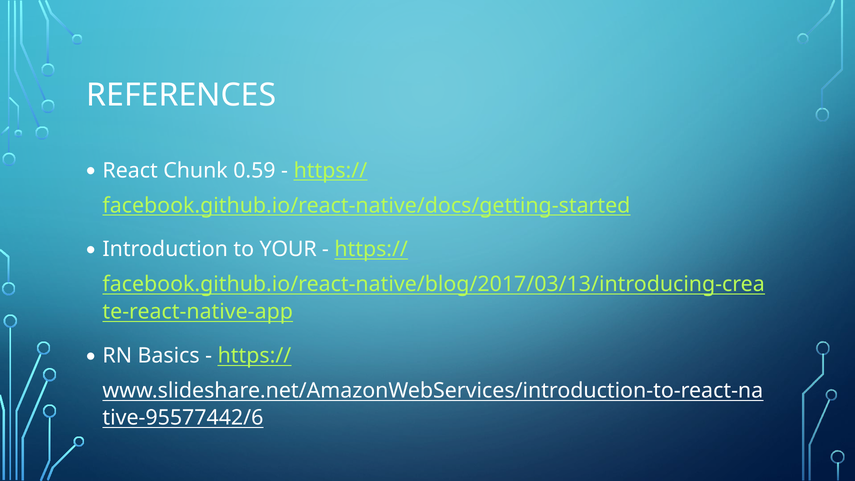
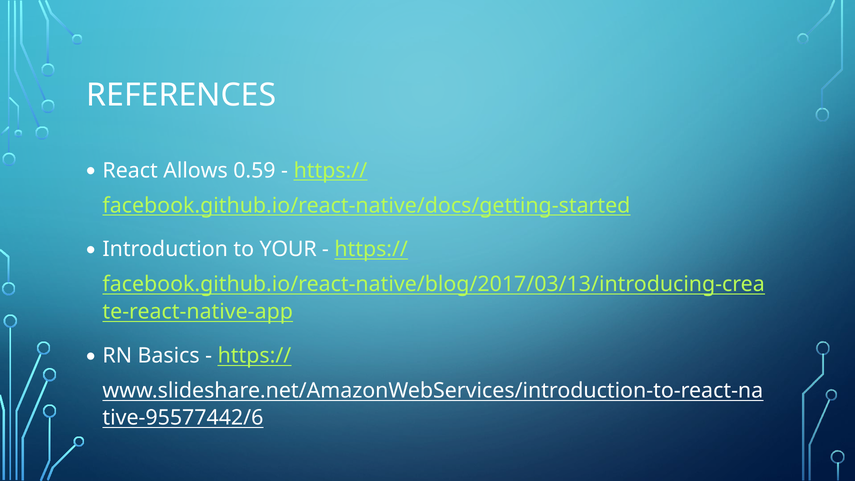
Chunk: Chunk -> Allows
